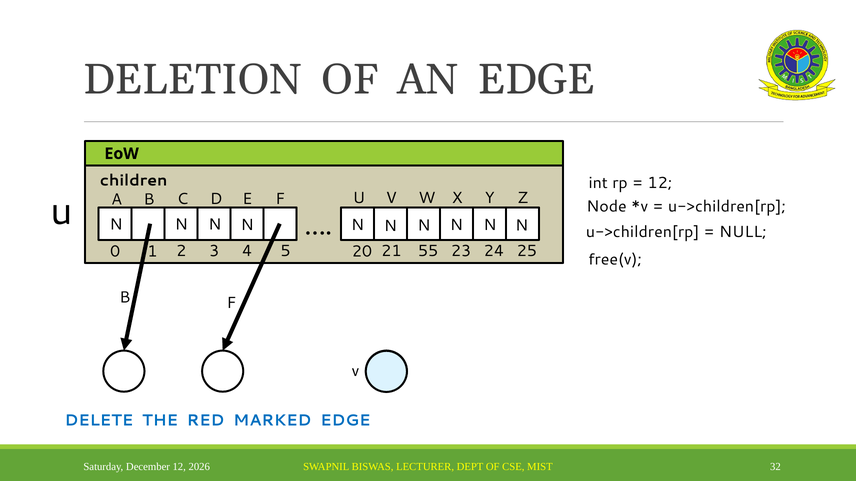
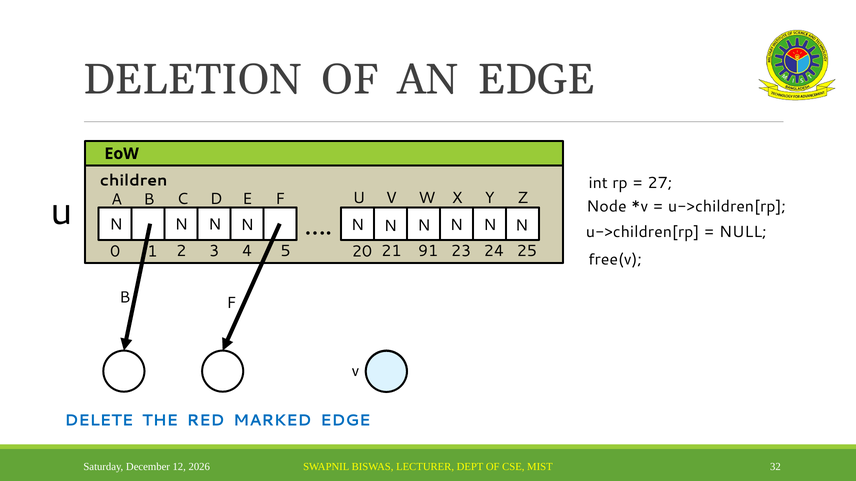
12 at (660, 183): 12 -> 27
55: 55 -> 91
